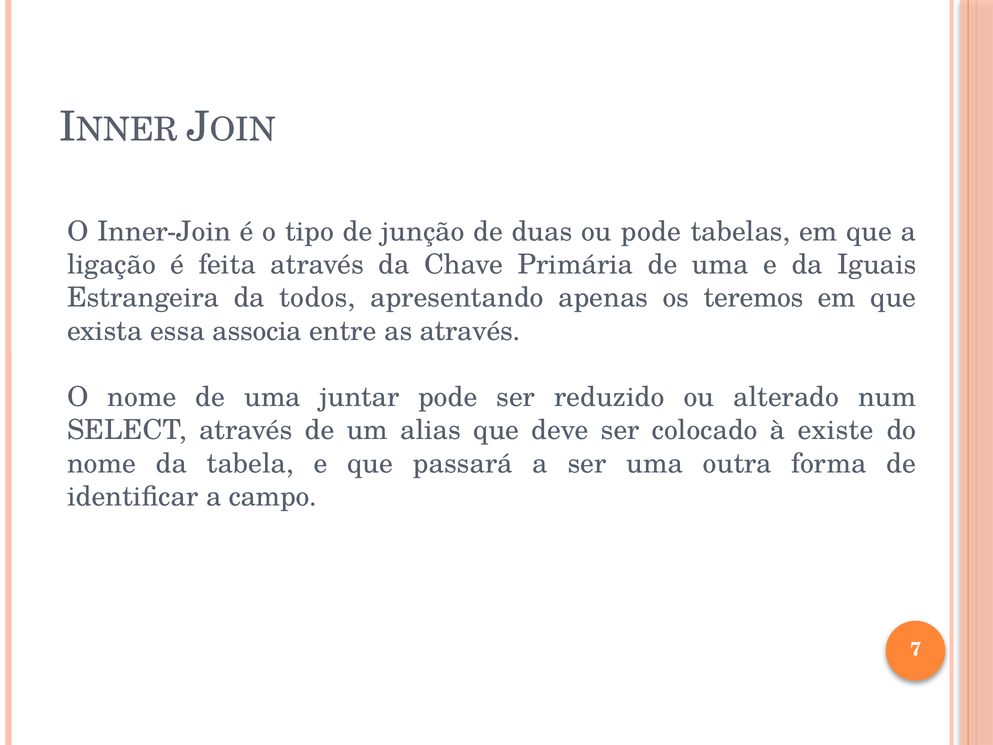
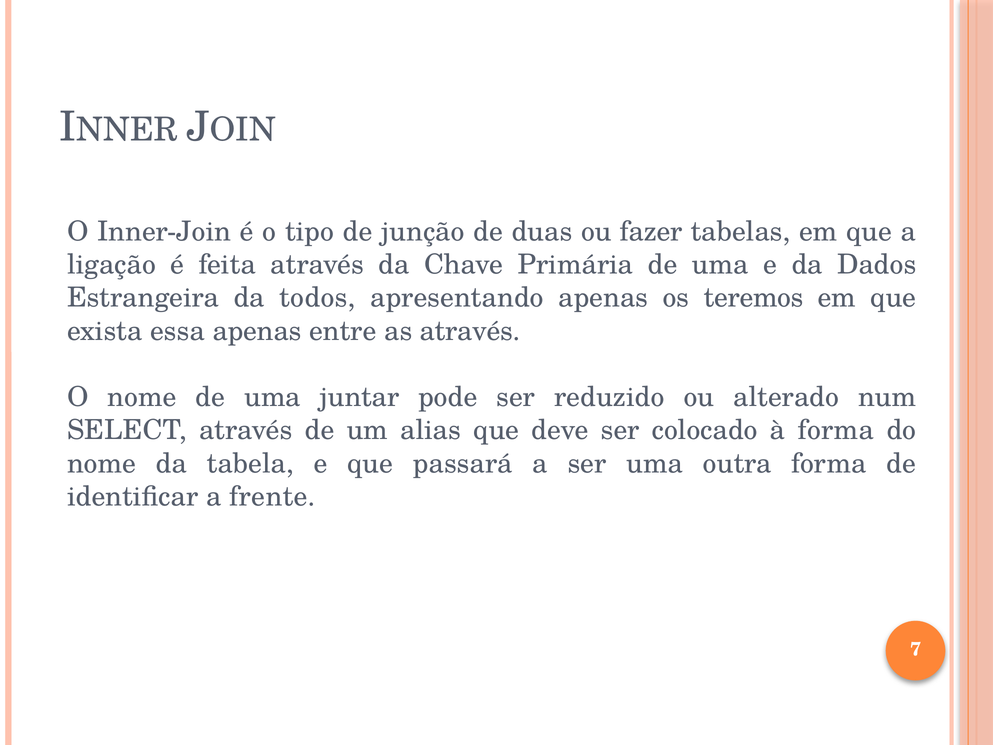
ou pode: pode -> fazer
Iguais: Iguais -> Dados
essa associa: associa -> apenas
à existe: existe -> forma
campo: campo -> frente
